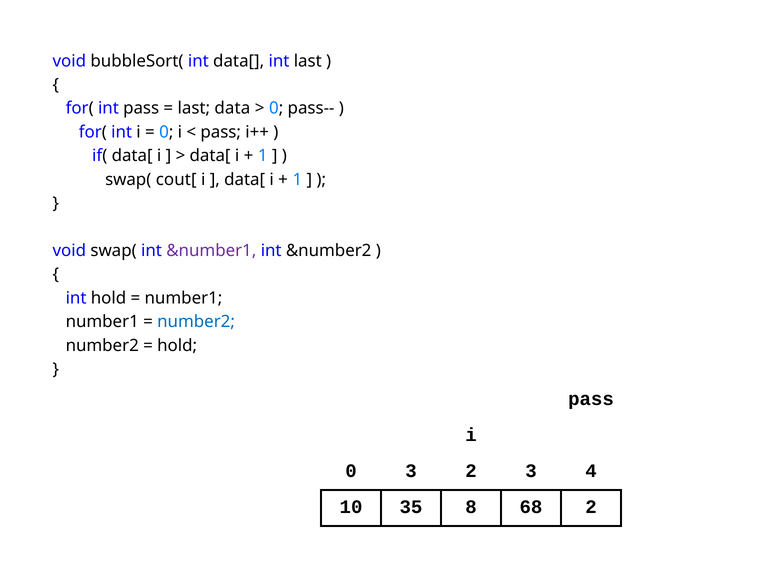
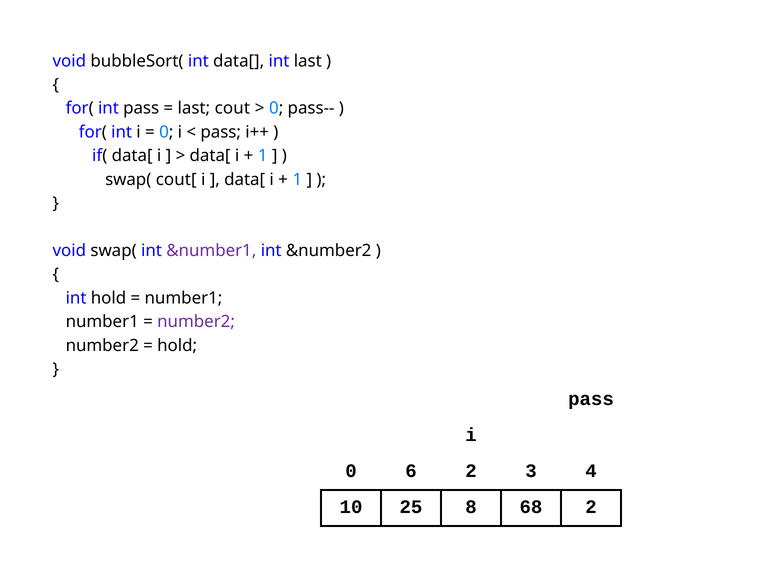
data: data -> cout
number2 at (196, 322) colour: blue -> purple
0 3: 3 -> 6
35: 35 -> 25
